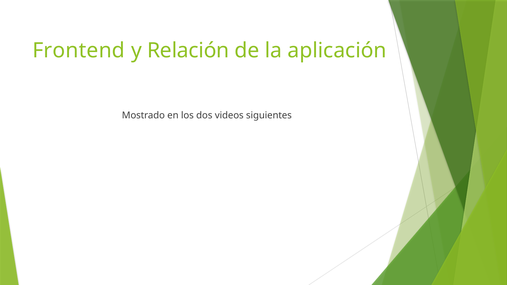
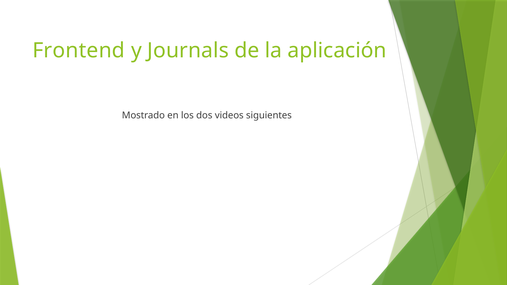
Relación: Relación -> Journals
